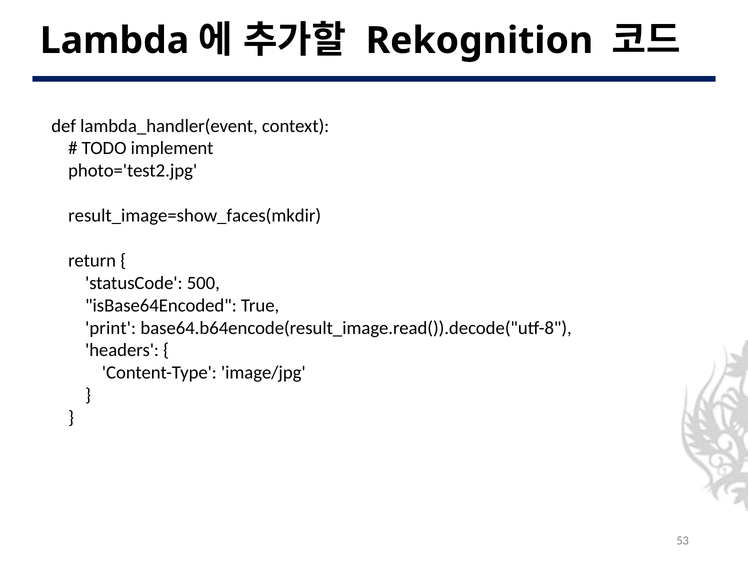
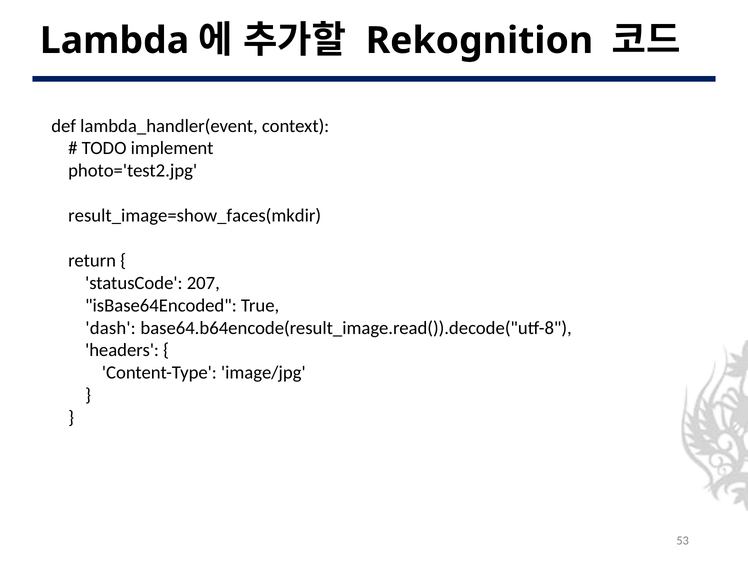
500: 500 -> 207
print: print -> dash
